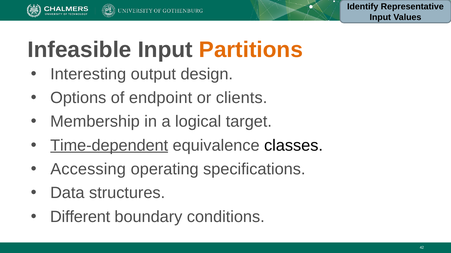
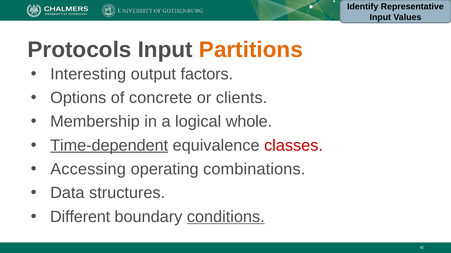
Infeasible: Infeasible -> Protocols
design: design -> factors
endpoint: endpoint -> concrete
target: target -> whole
classes colour: black -> red
specifications: specifications -> combinations
conditions underline: none -> present
